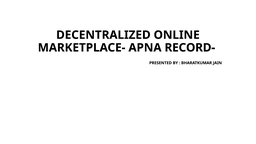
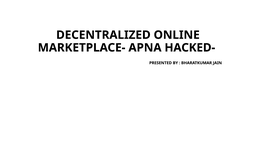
RECORD-: RECORD- -> HACKED-
